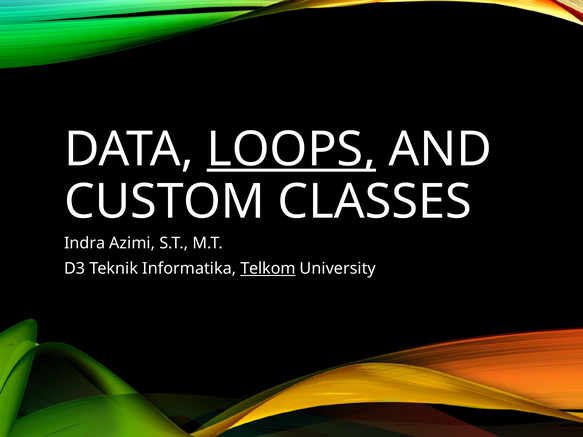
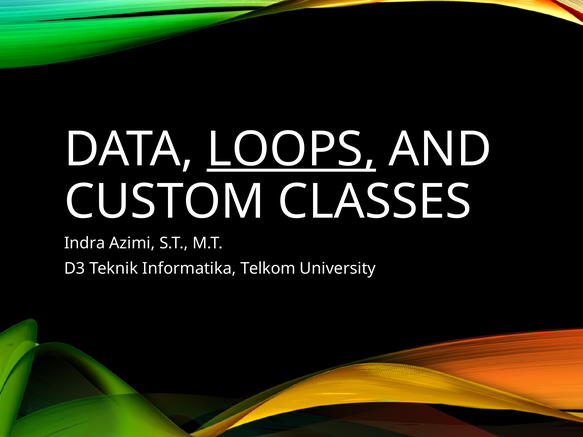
Telkom underline: present -> none
